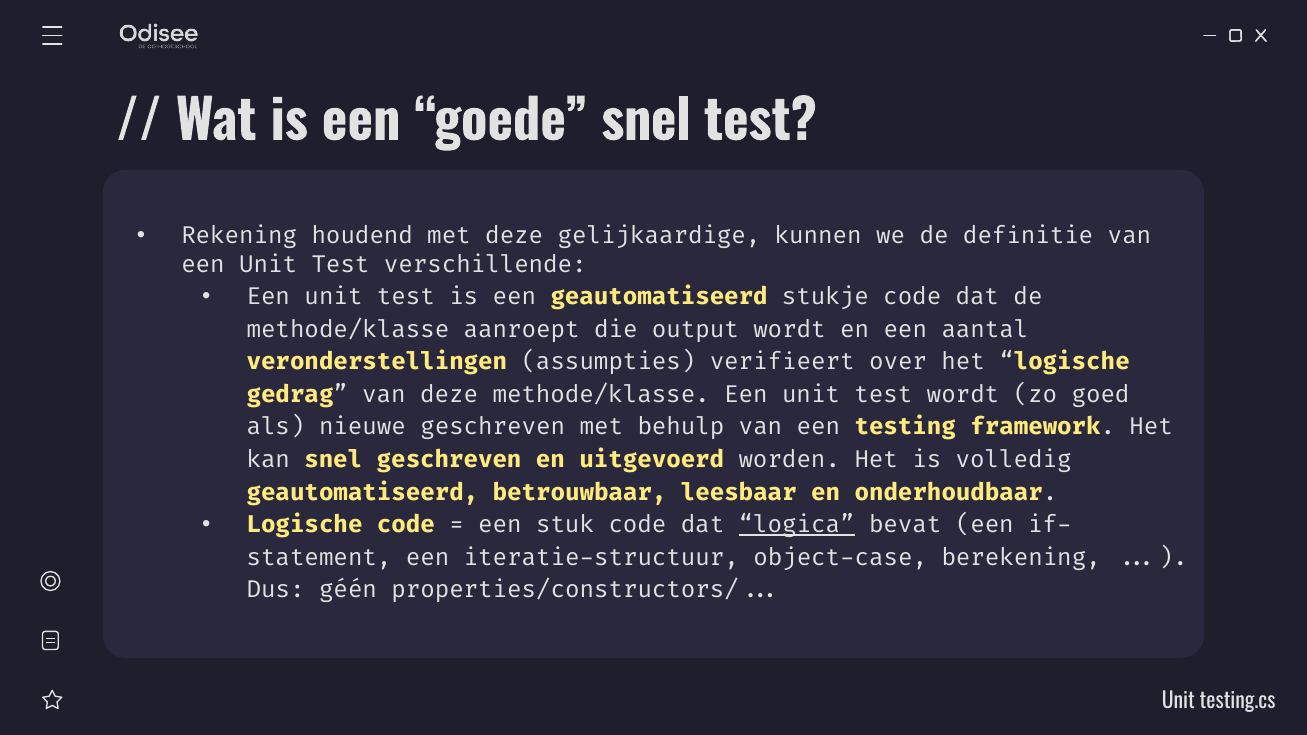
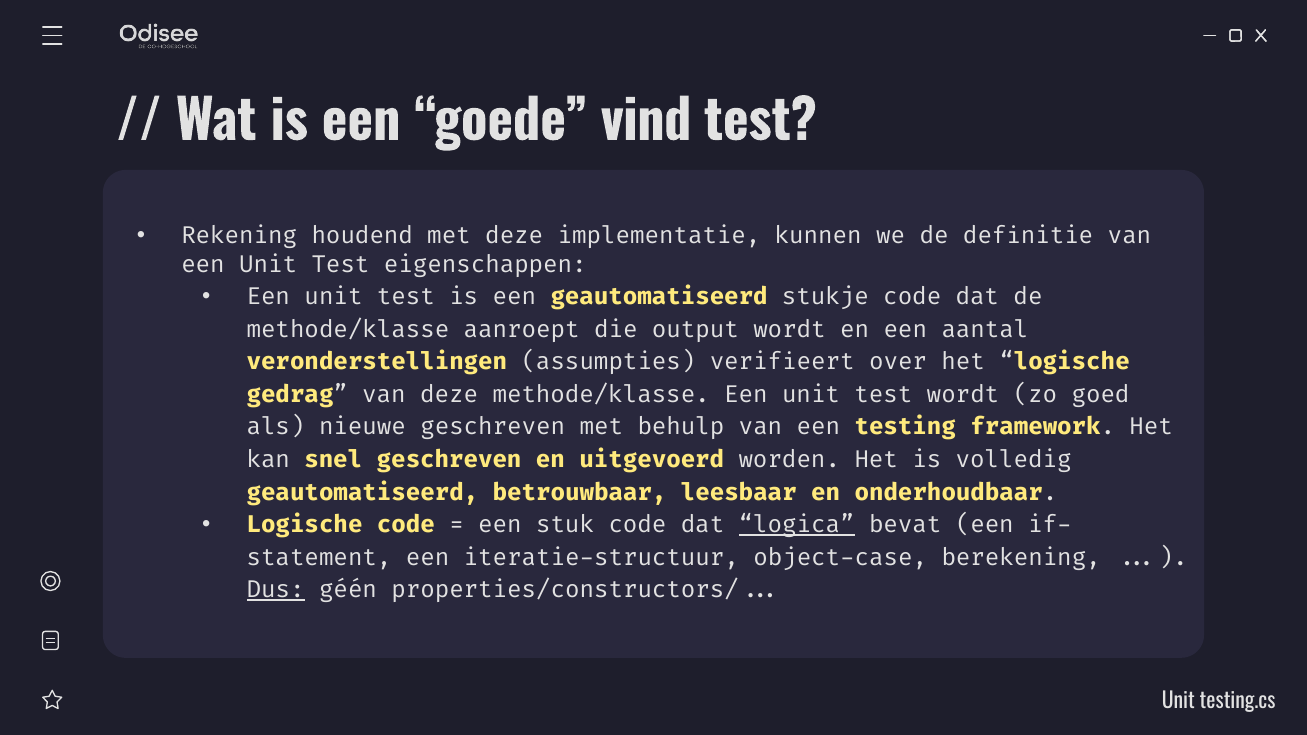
goede snel: snel -> vind
gelijkaardige: gelijkaardige -> implementatie
verschillende: verschillende -> eigenschappen
Dus underline: none -> present
